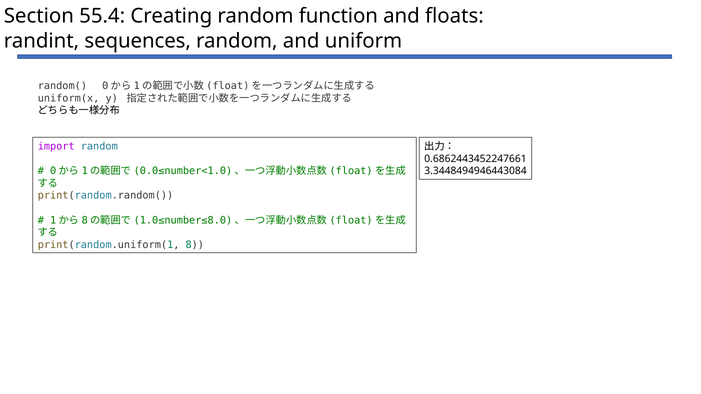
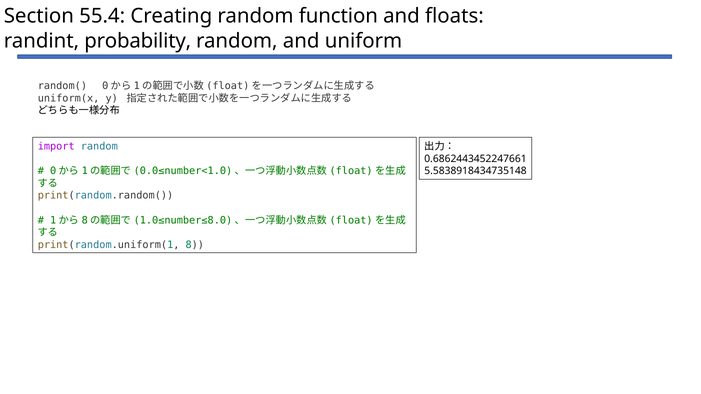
sequences: sequences -> probability
3.3448494946443084: 3.3448494946443084 -> 5.5838918434735148
